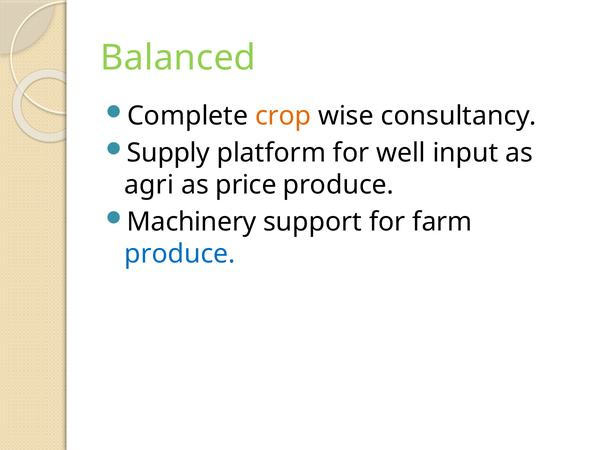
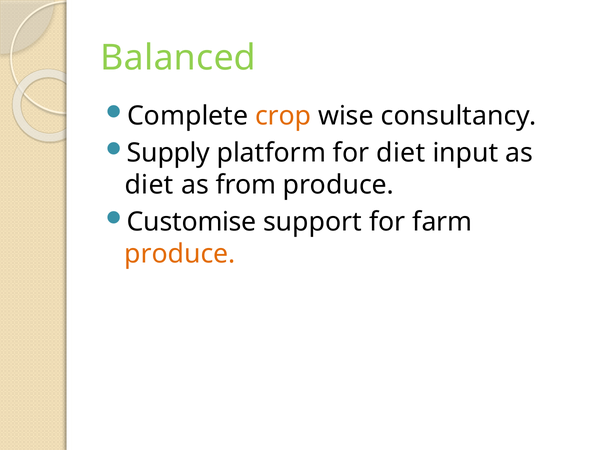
for well: well -> diet
agri at (149, 185): agri -> diet
price: price -> from
Machinery: Machinery -> Customise
produce at (180, 254) colour: blue -> orange
